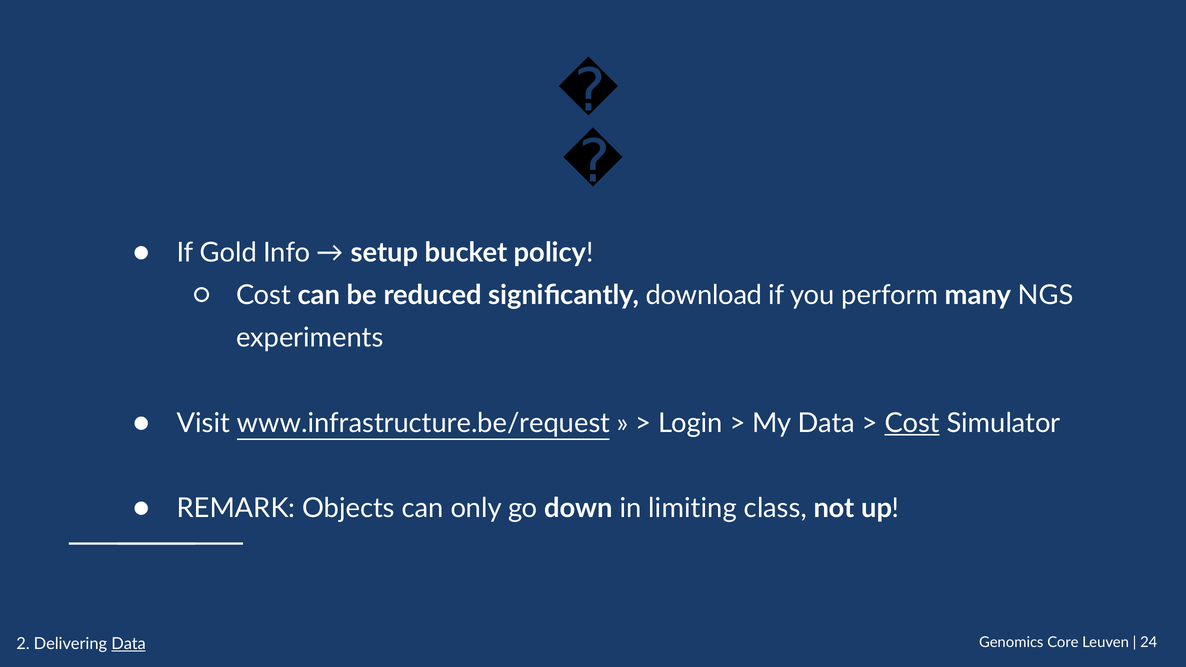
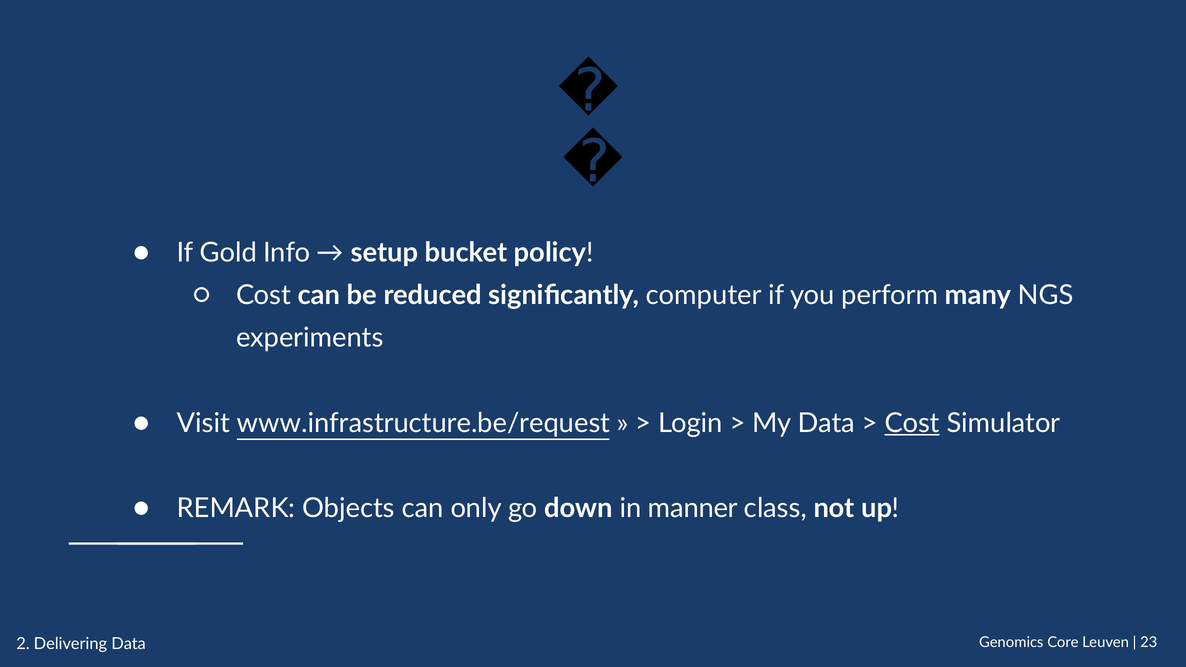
download: download -> computer
limiting: limiting -> manner
24: 24 -> 23
Data at (129, 644) underline: present -> none
